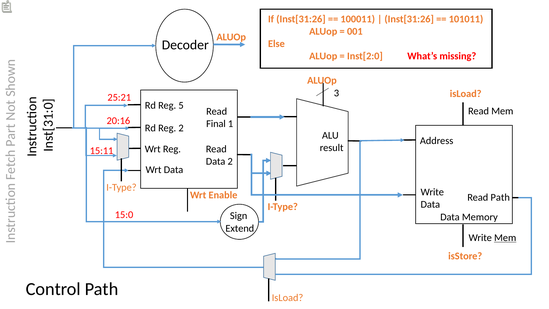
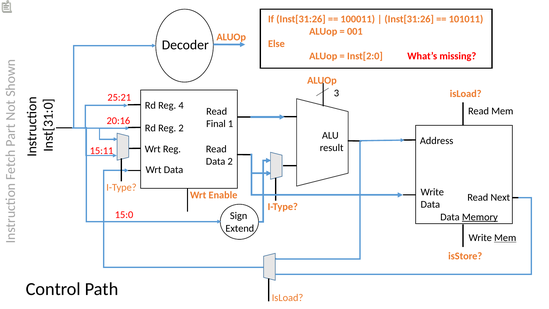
5: 5 -> 4
Read Path: Path -> Next
Memory underline: none -> present
